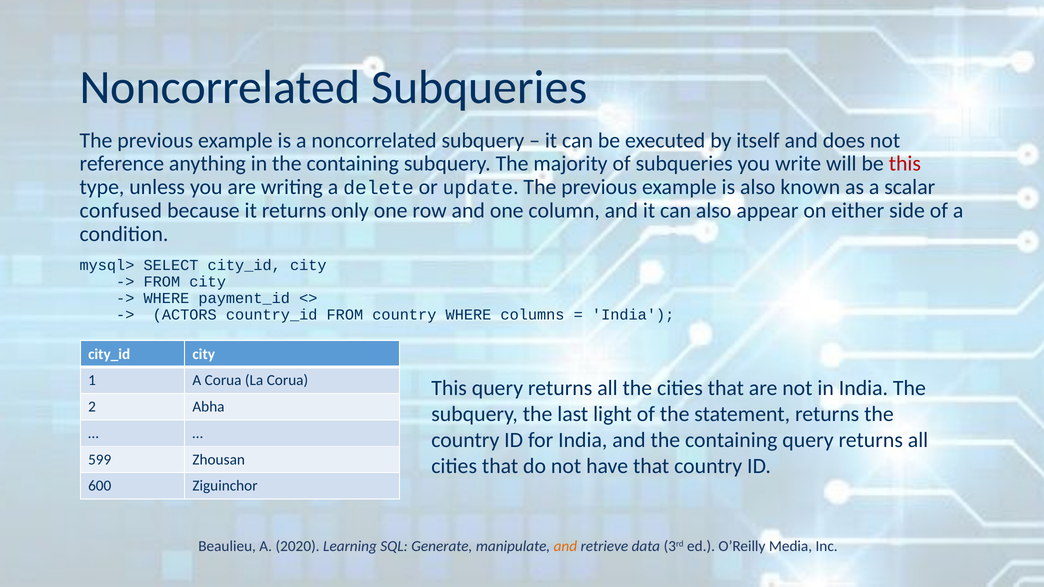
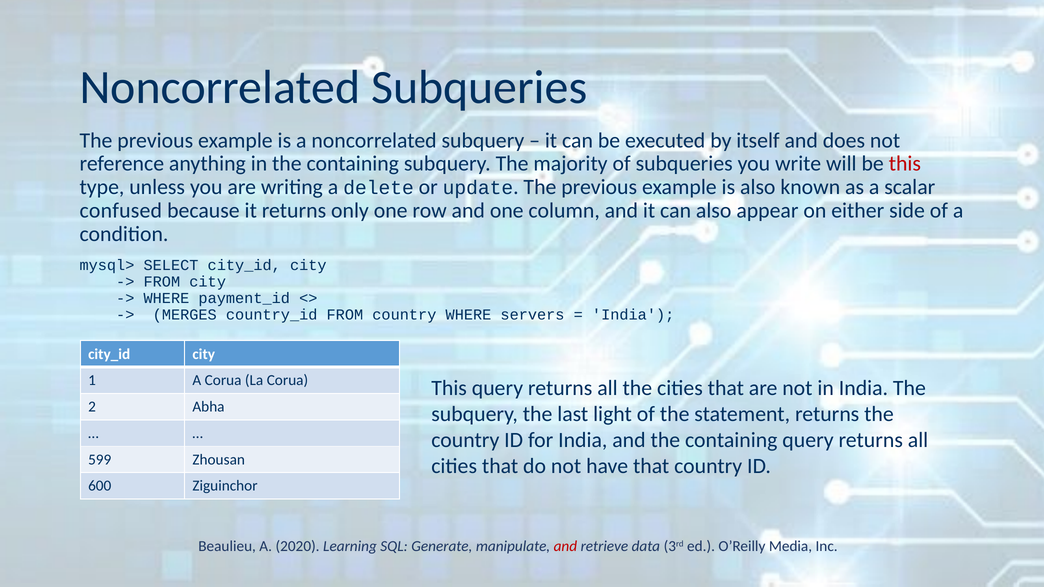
ACTORS: ACTORS -> MERGES
columns: columns -> servers
and at (565, 547) colour: orange -> red
